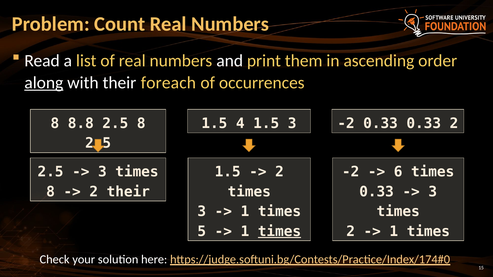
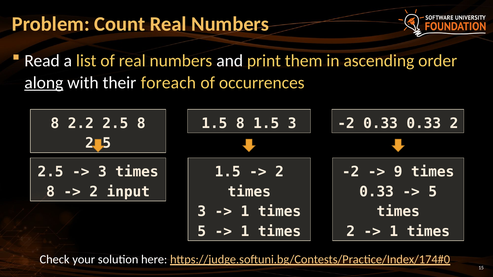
8.8: 8.8 -> 2.2
1.5 4: 4 -> 8
6: 6 -> 9
2 their: their -> input
3 at (433, 192): 3 -> 5
times at (279, 232) underline: present -> none
